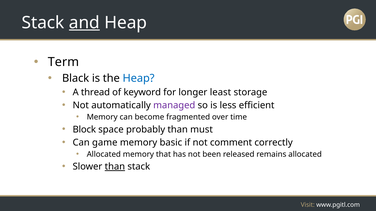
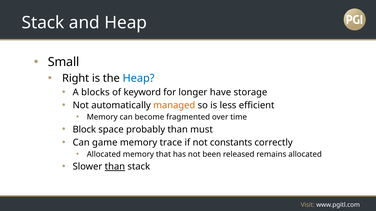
and underline: present -> none
Term: Term -> Small
Black: Black -> Right
thread: thread -> blocks
least: least -> have
managed colour: purple -> orange
basic: basic -> trace
comment: comment -> constants
